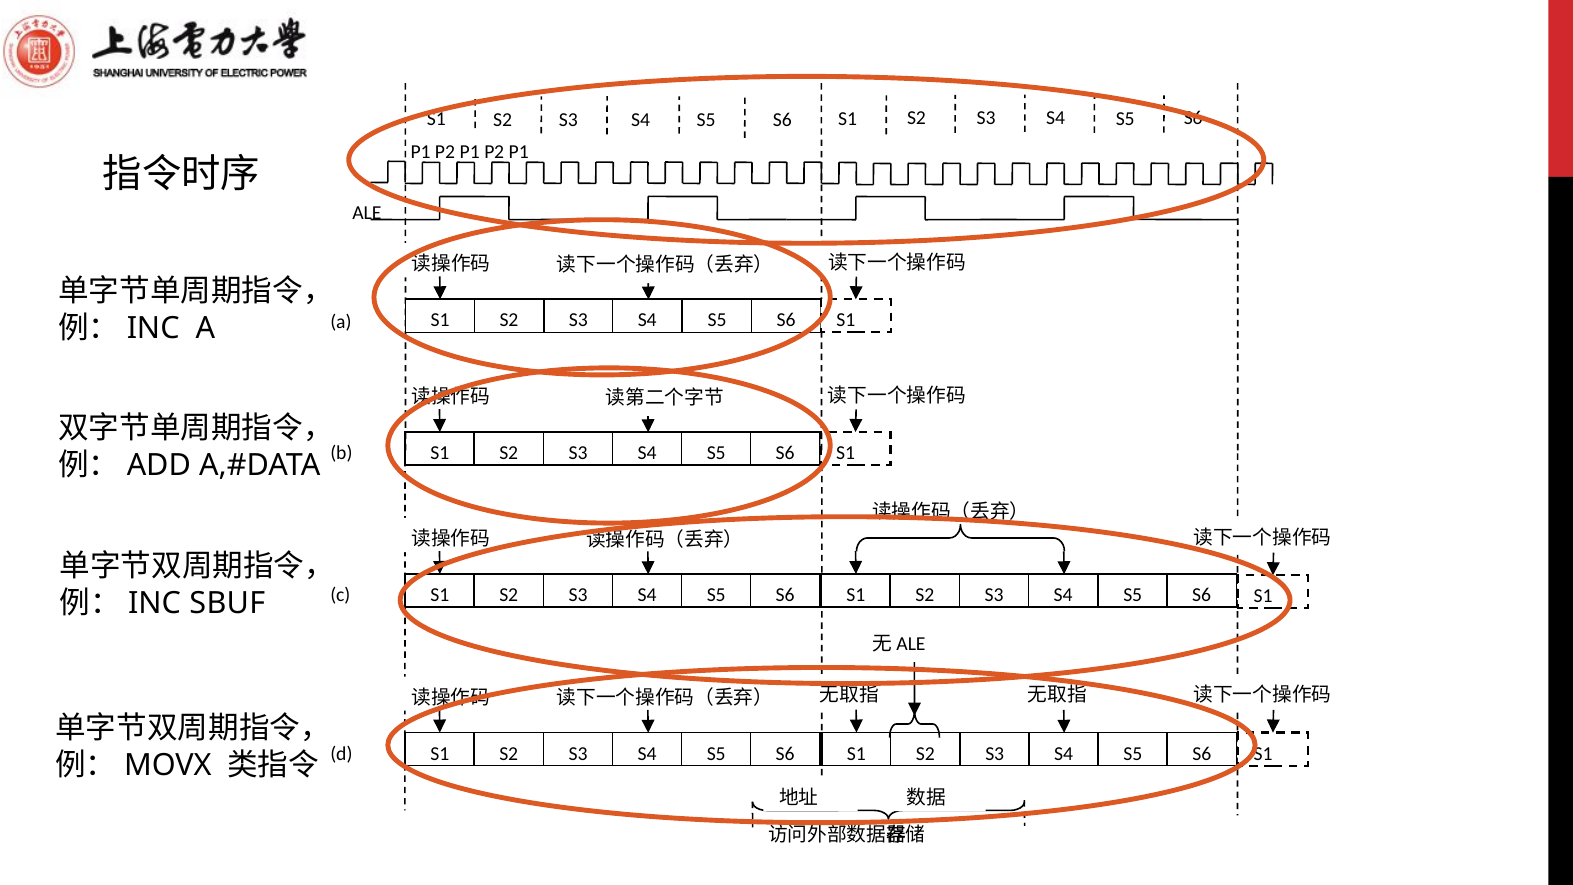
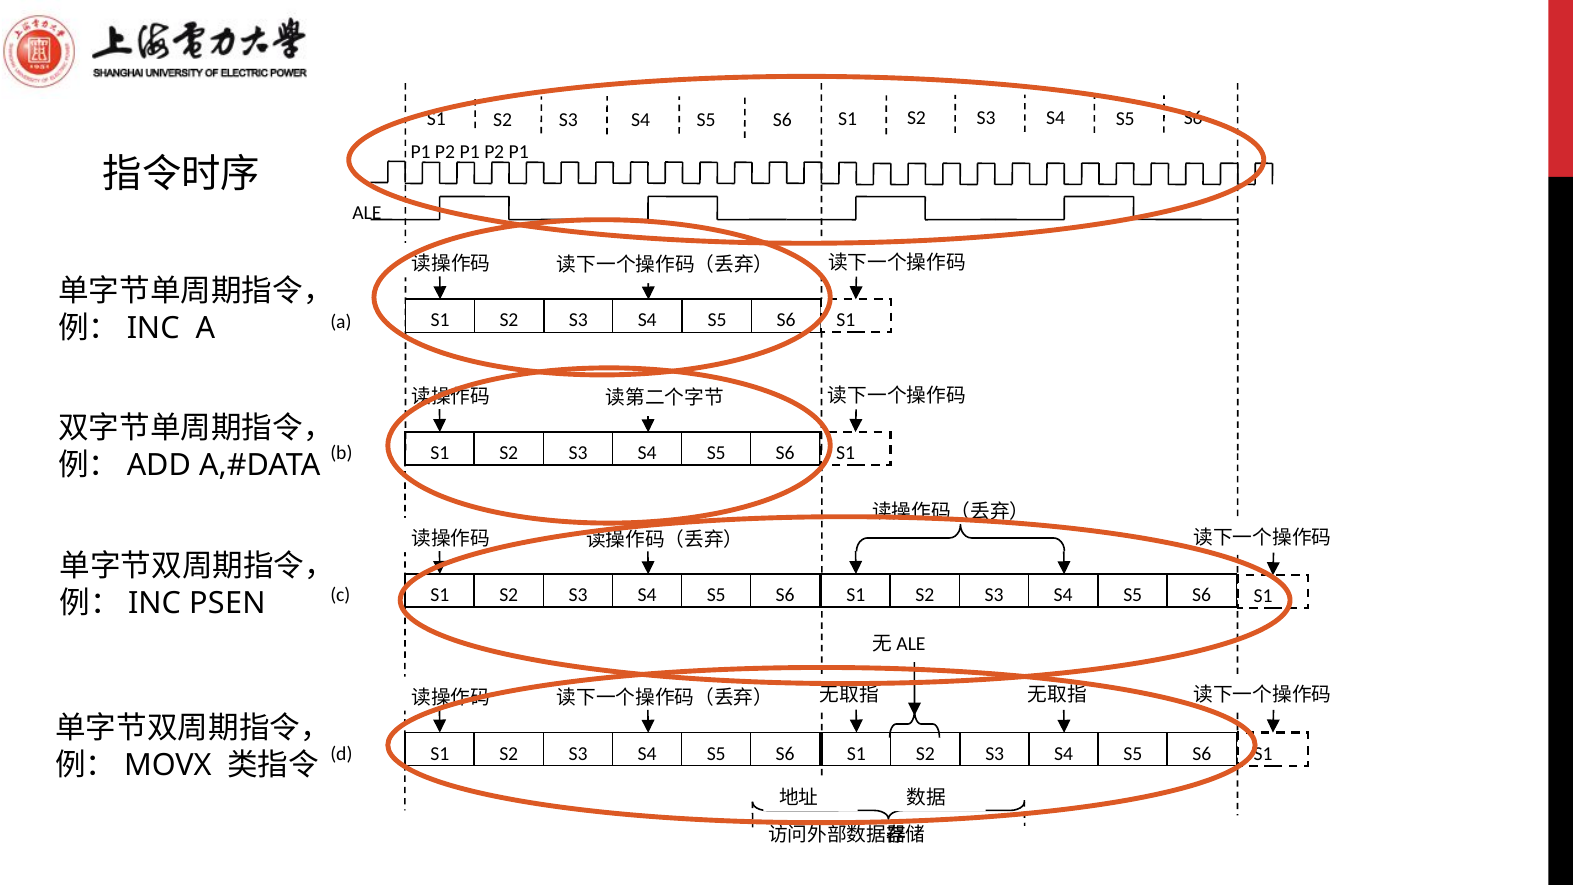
SBUF: SBUF -> PSEN
